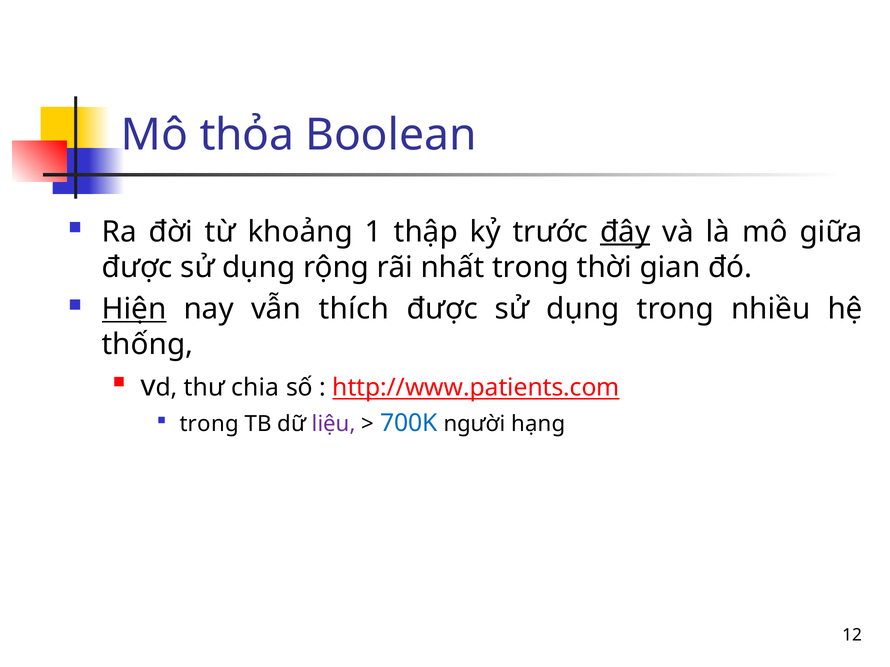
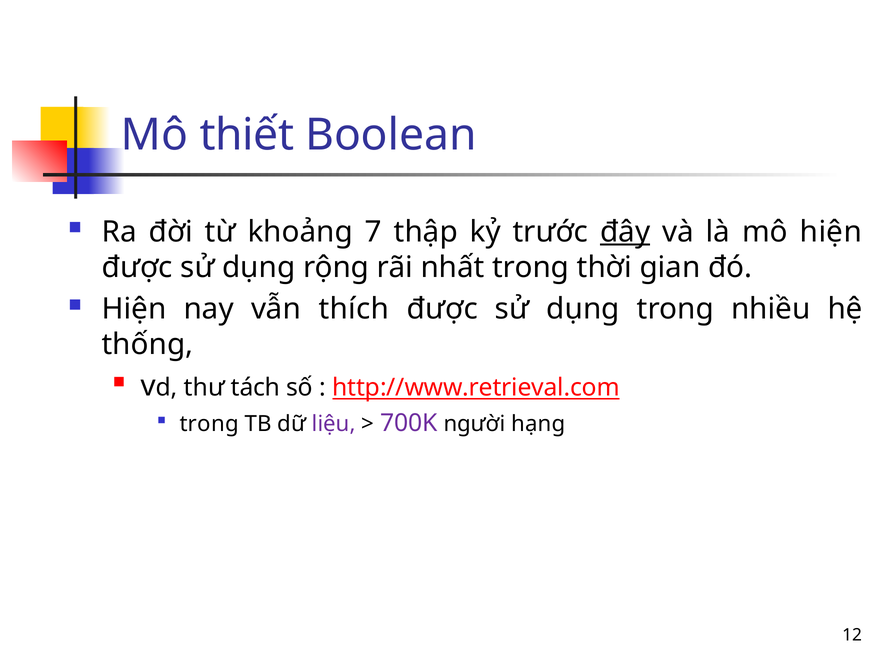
thỏa: thỏa -> thiết
1: 1 -> 7
mô giữa: giữa -> hiện
Hiện at (134, 309) underline: present -> none
chia: chia -> tách
http://www.patients.com: http://www.patients.com -> http://www.retrieval.com
700K colour: blue -> purple
